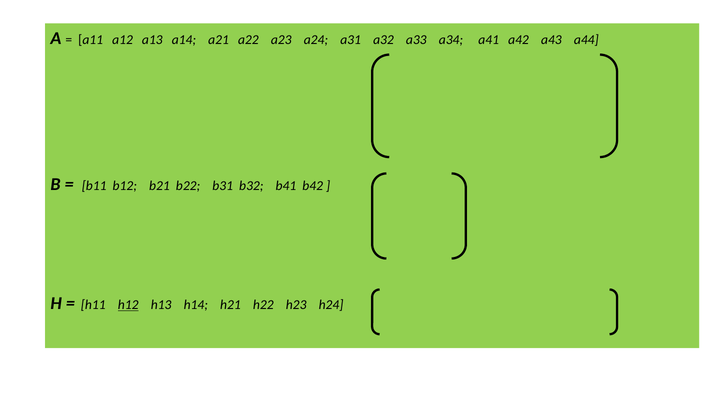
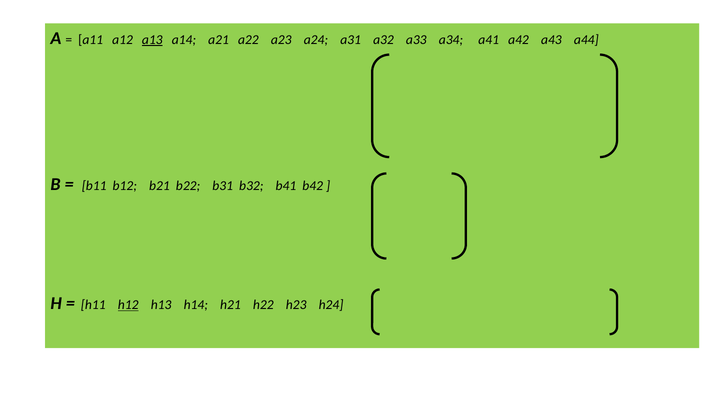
a13 underline: none -> present
